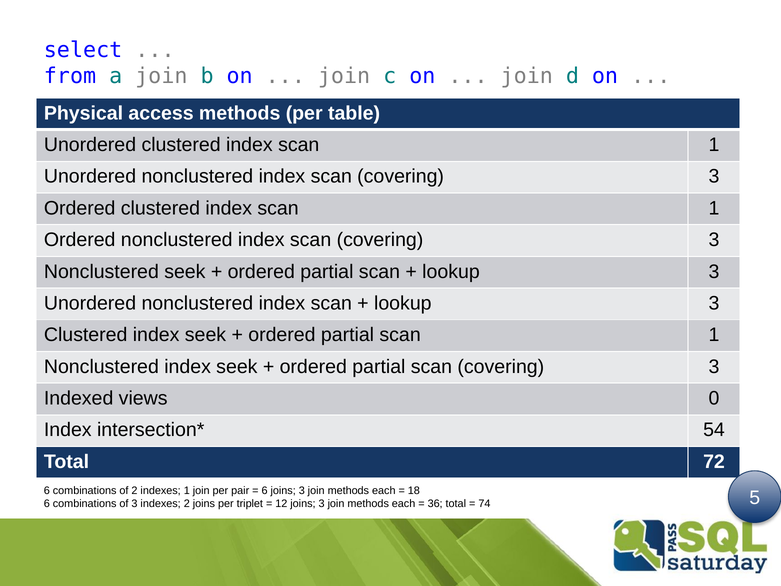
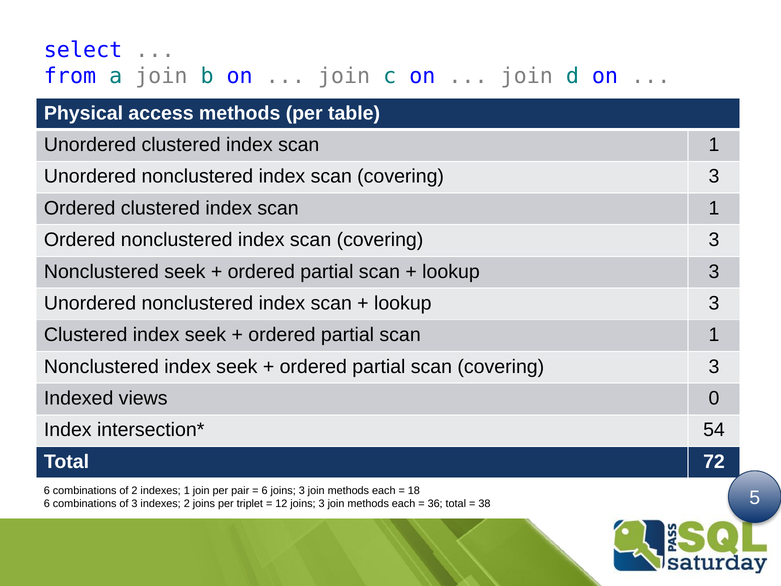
74: 74 -> 38
